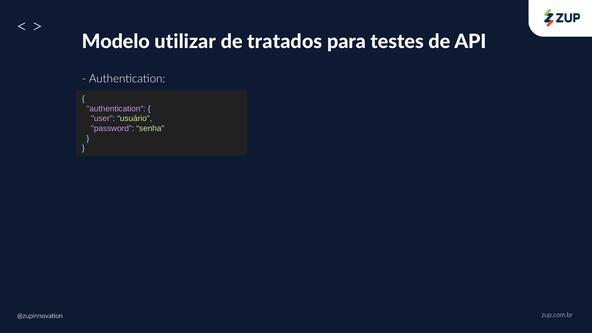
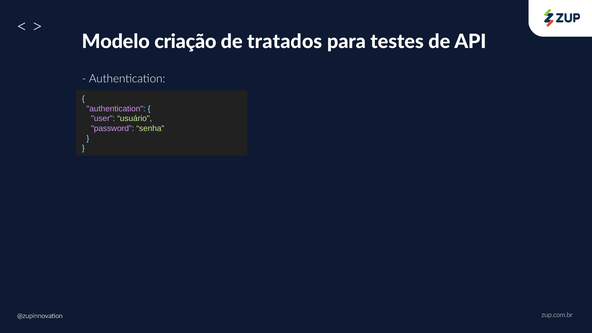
utilizar: utilizar -> criação
